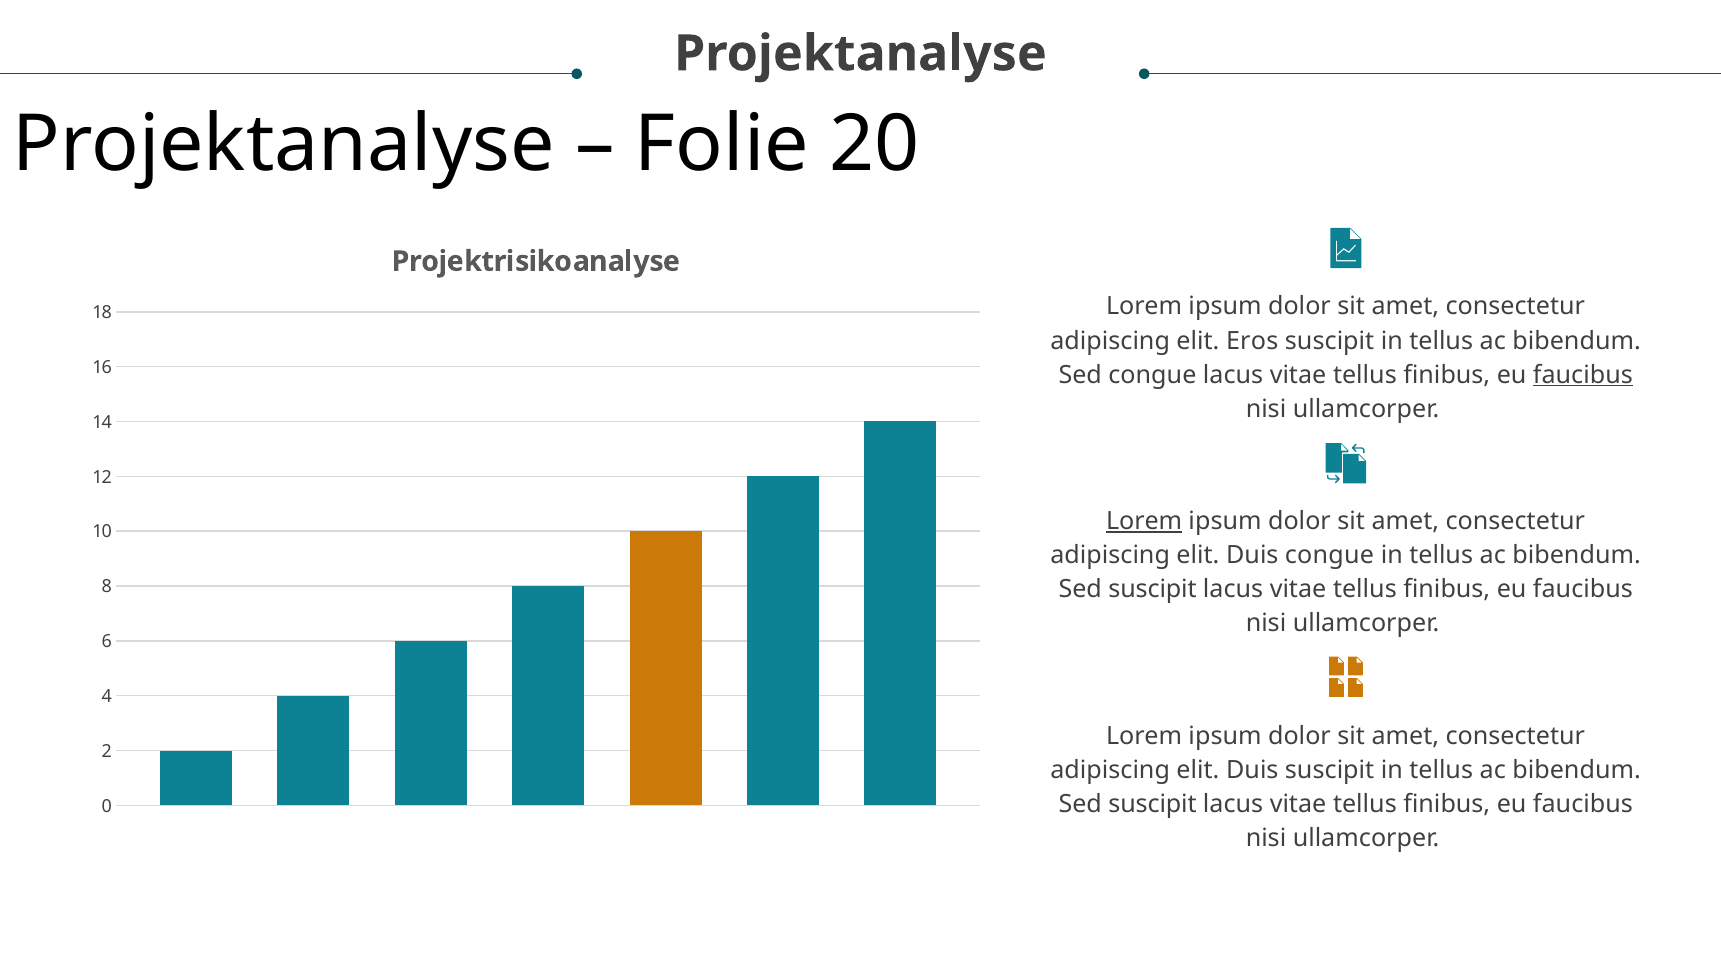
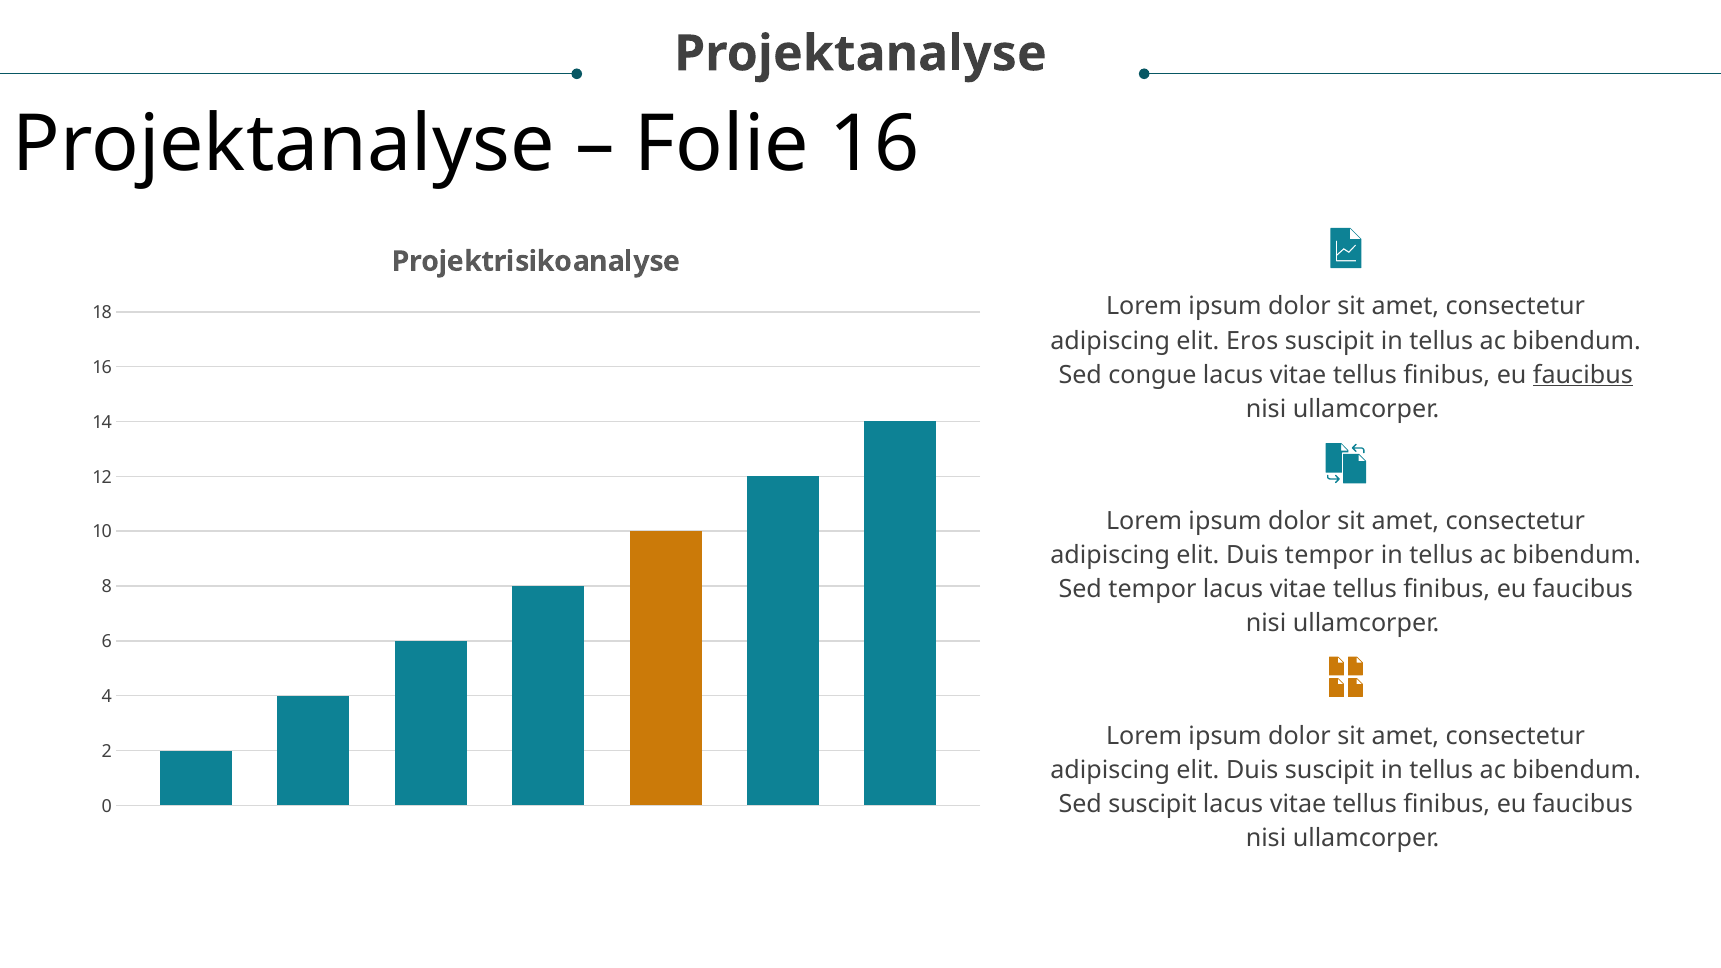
Folie 20: 20 -> 16
Lorem at (1144, 521) underline: present -> none
Duis congue: congue -> tempor
suscipit at (1153, 589): suscipit -> tempor
